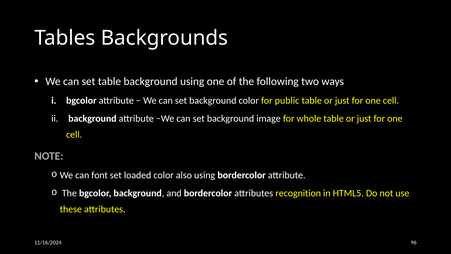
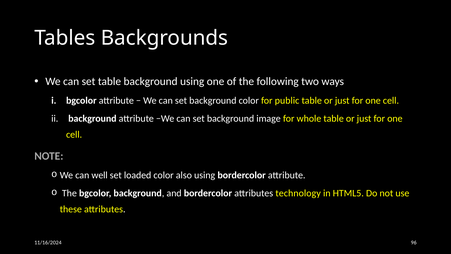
font: font -> well
recognition: recognition -> technology
